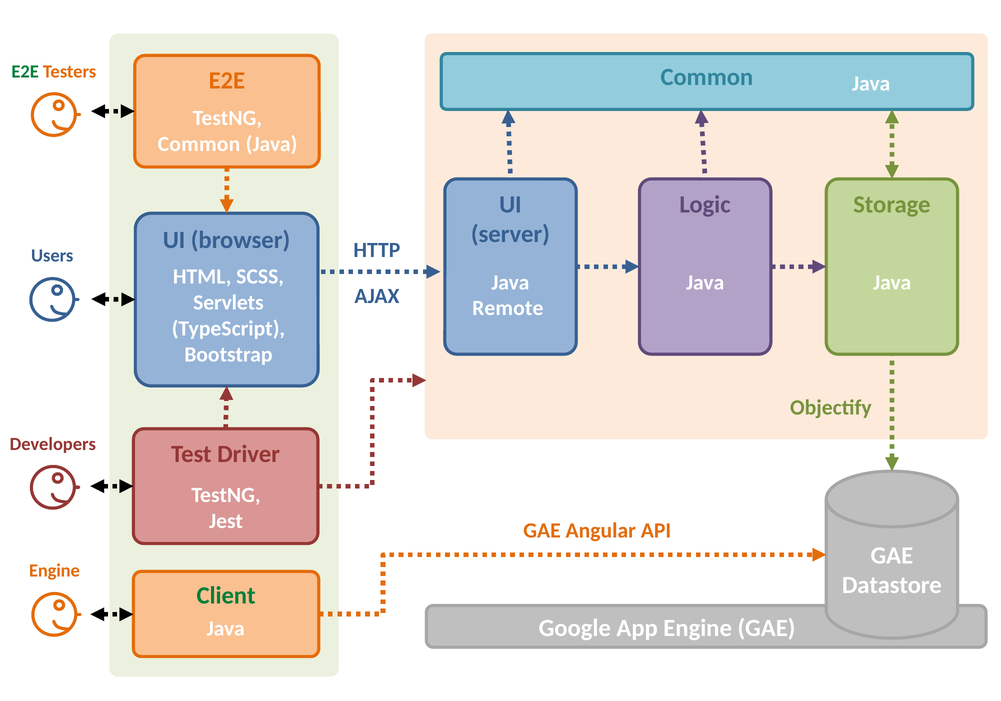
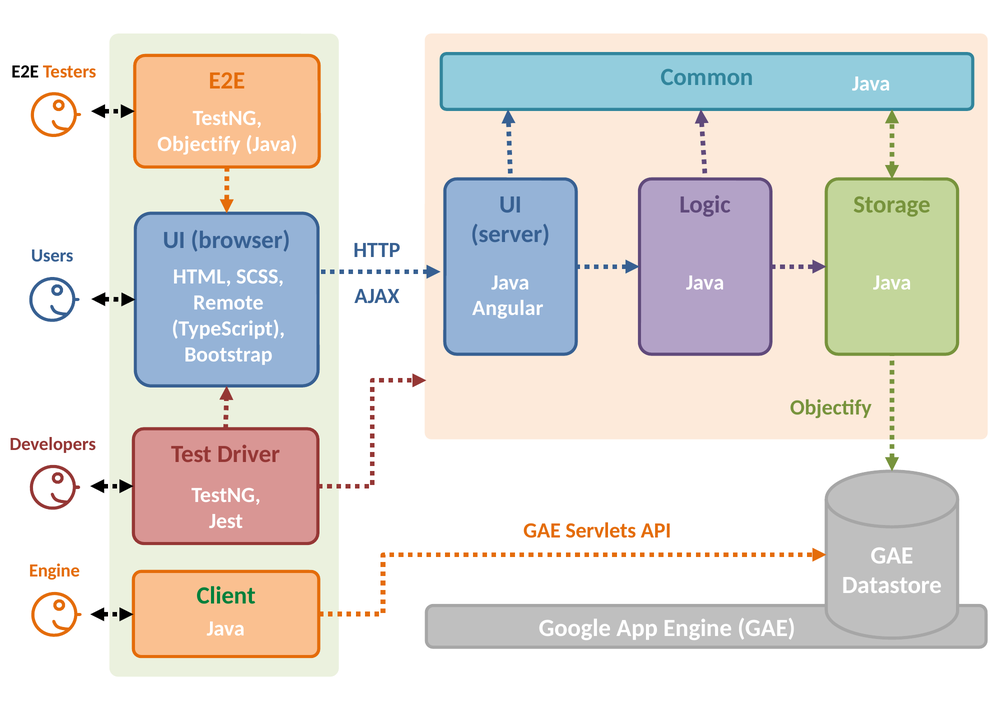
E2E at (25, 72) colour: green -> black
Common at (199, 144): Common -> Objectify
Servlets: Servlets -> Remote
Remote: Remote -> Angular
Angular: Angular -> Servlets
